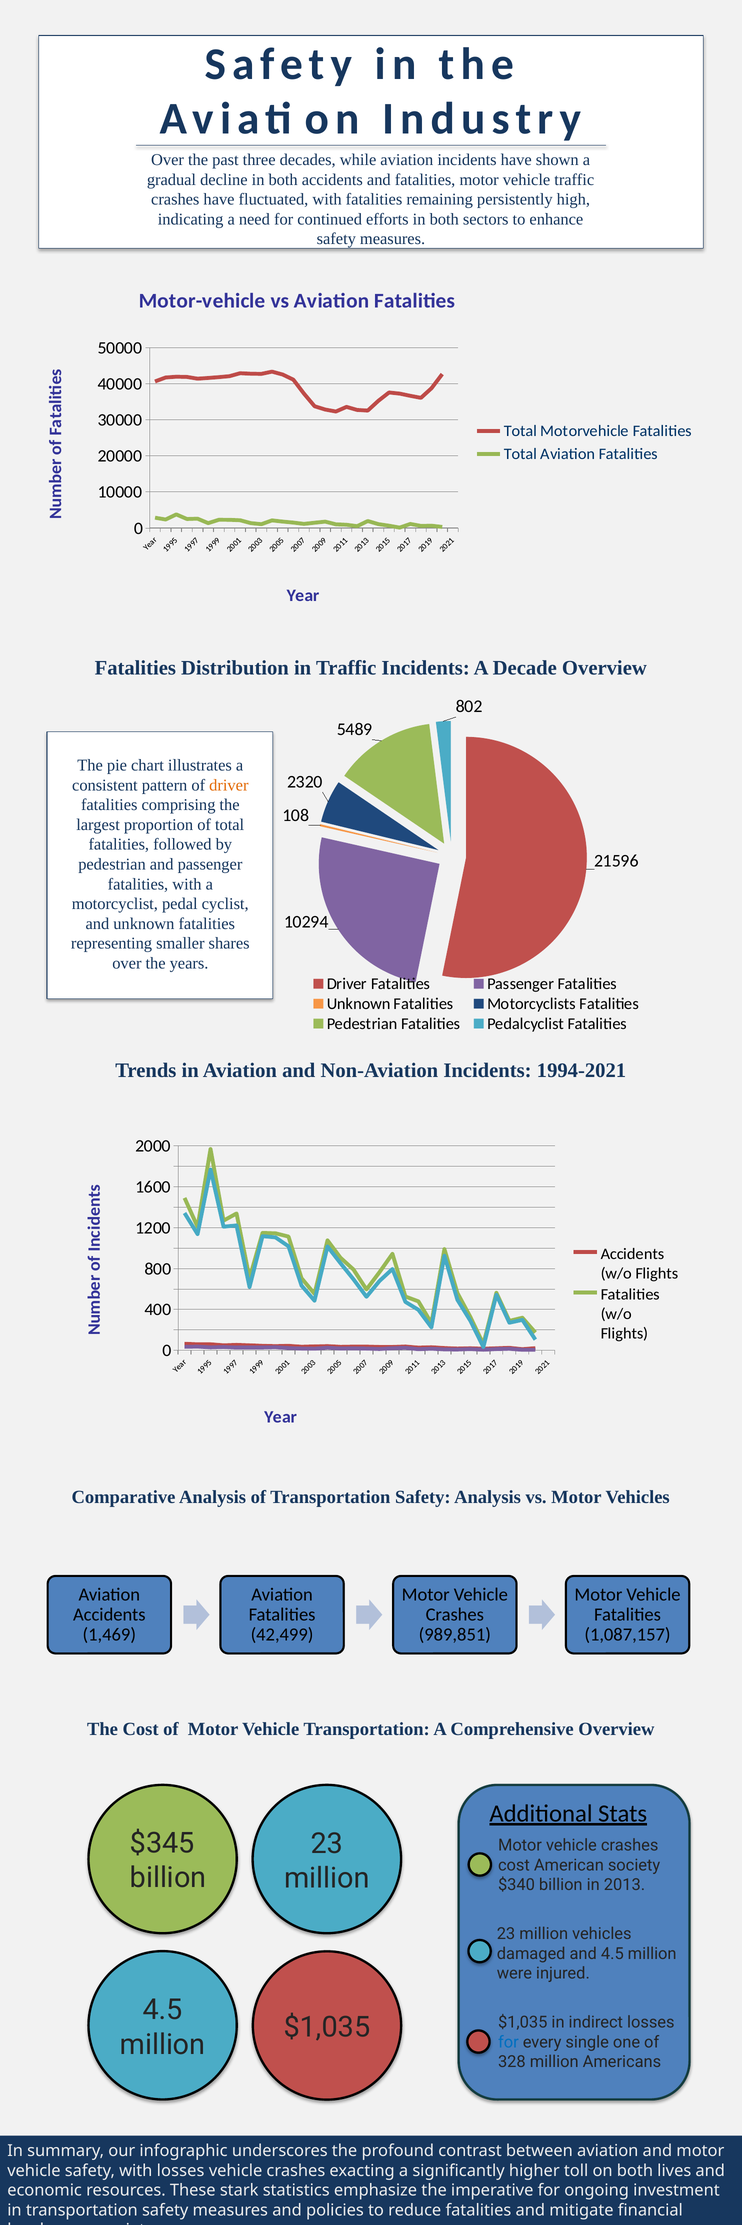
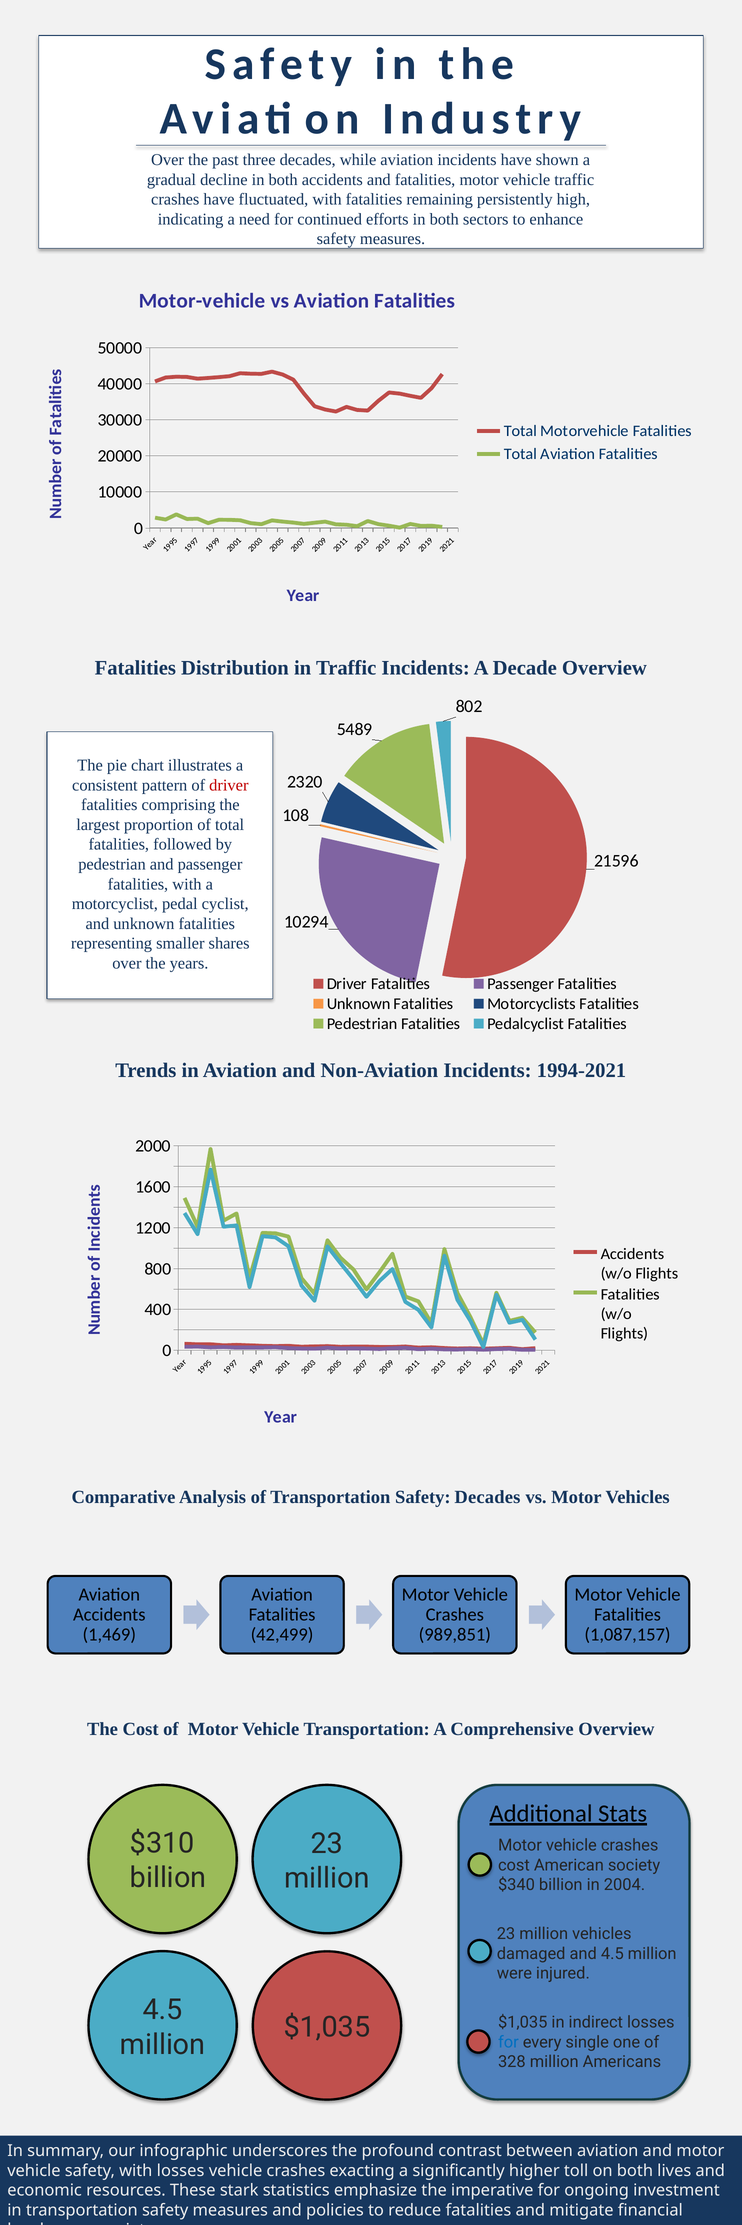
driver at (229, 786) colour: orange -> red
Safety Analysis: Analysis -> Decades
$345: $345 -> $310
2013: 2013 -> 2004
